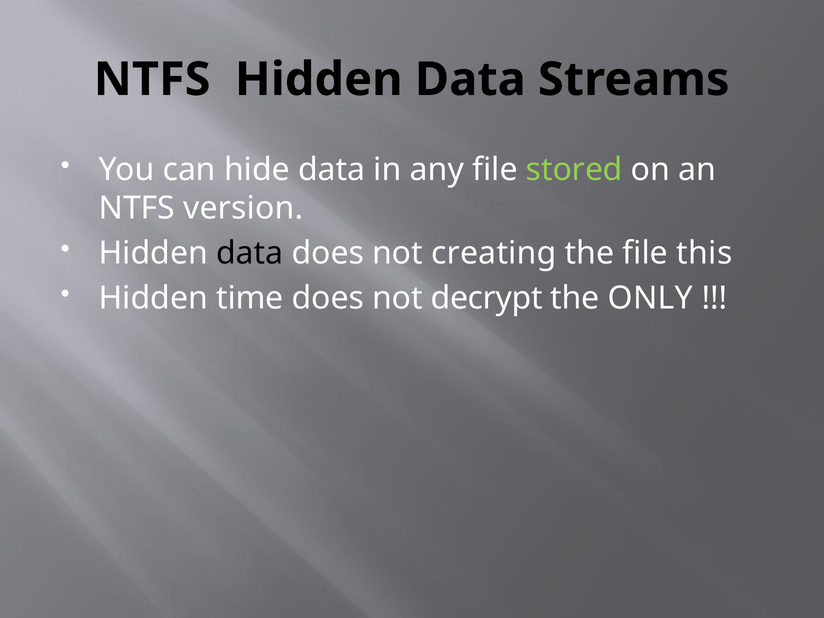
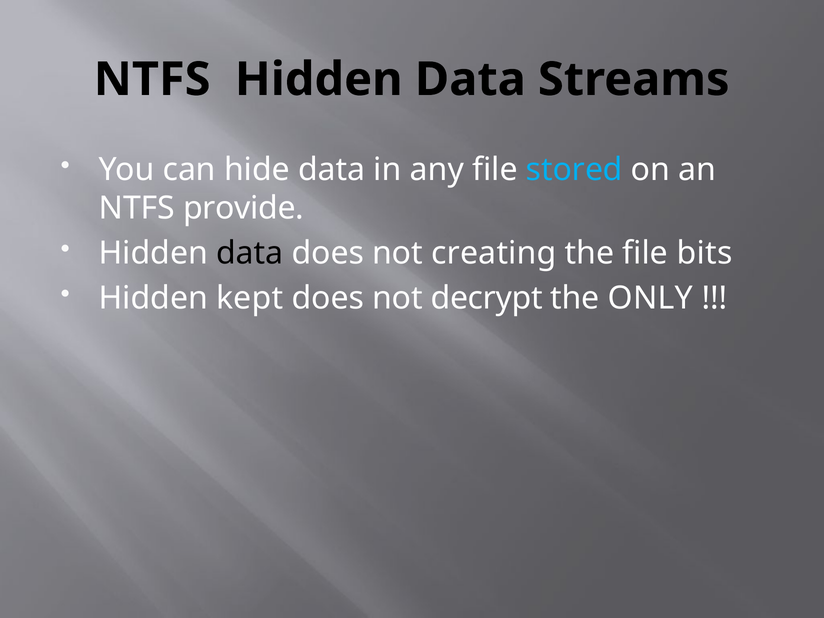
stored colour: light green -> light blue
version: version -> provide
this: this -> bits
time: time -> kept
